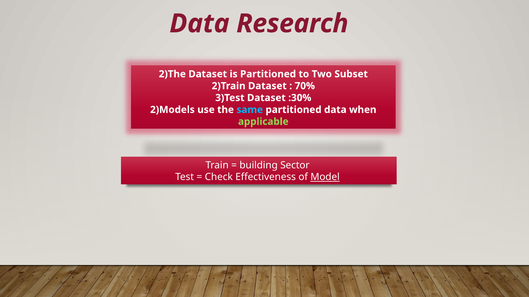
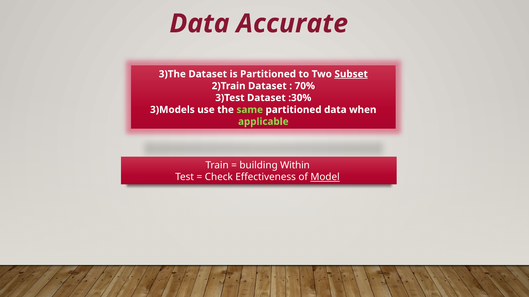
Research: Research -> Accurate
2)The: 2)The -> 3)The
Subset underline: none -> present
2)Models: 2)Models -> 3)Models
same colour: light blue -> light green
Sector: Sector -> Within
